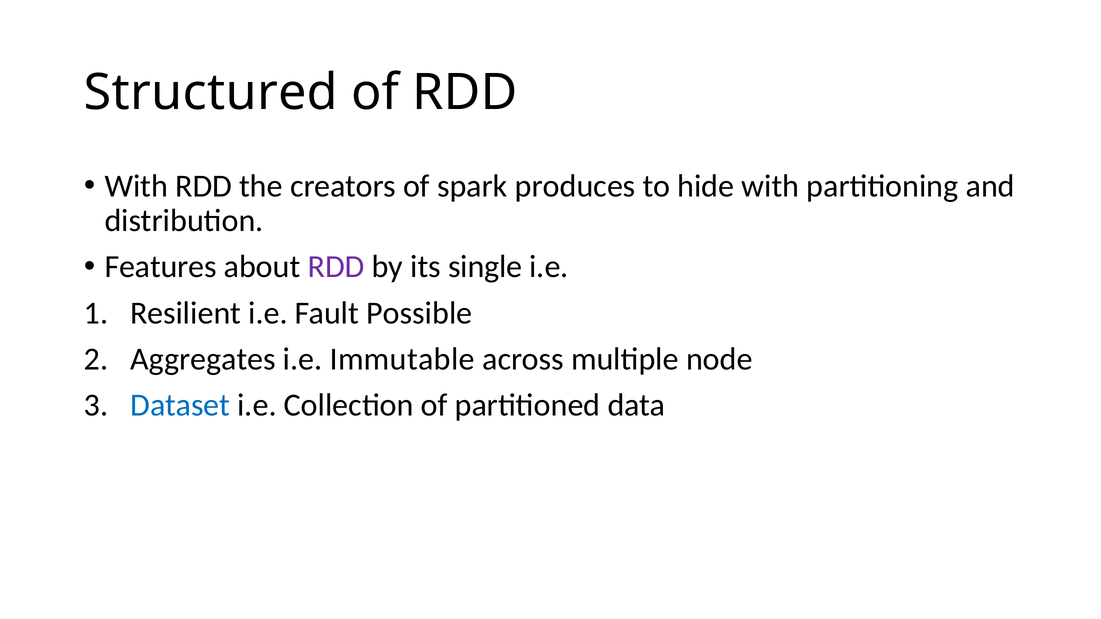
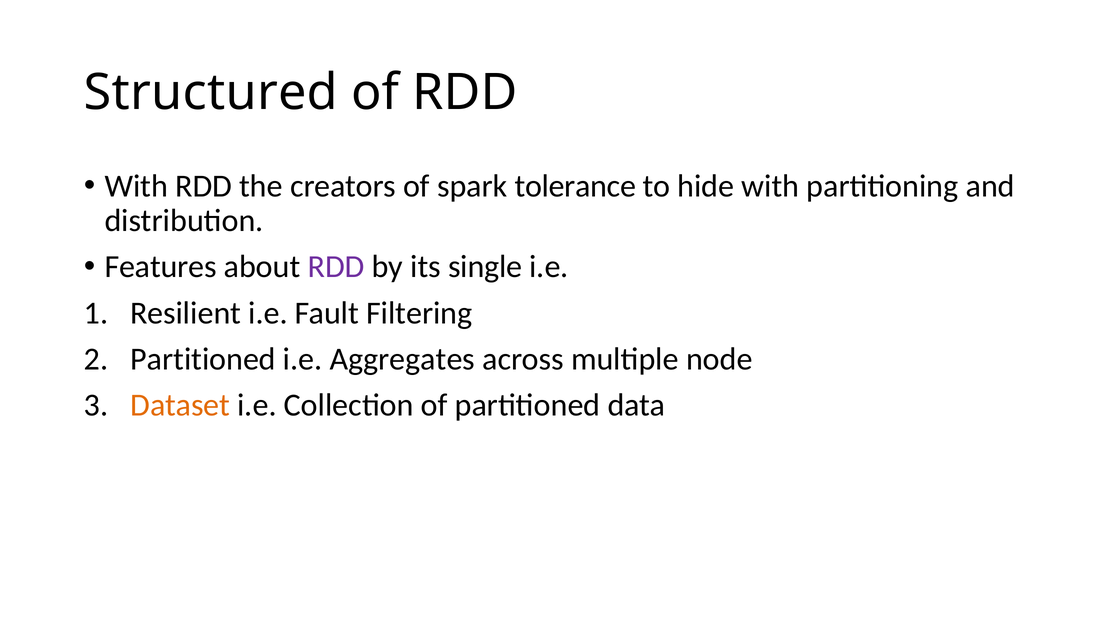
produces: produces -> tolerance
Possible: Possible -> Filtering
Aggregates at (203, 359): Aggregates -> Partitioned
Immutable: Immutable -> Aggregates
Dataset colour: blue -> orange
